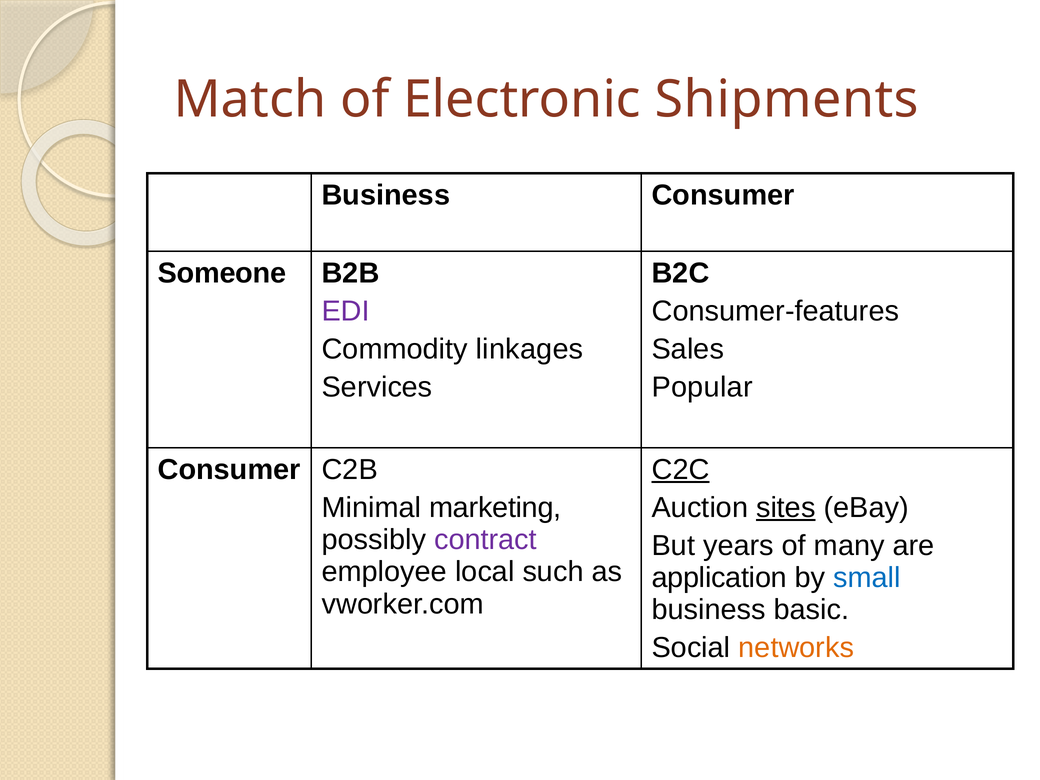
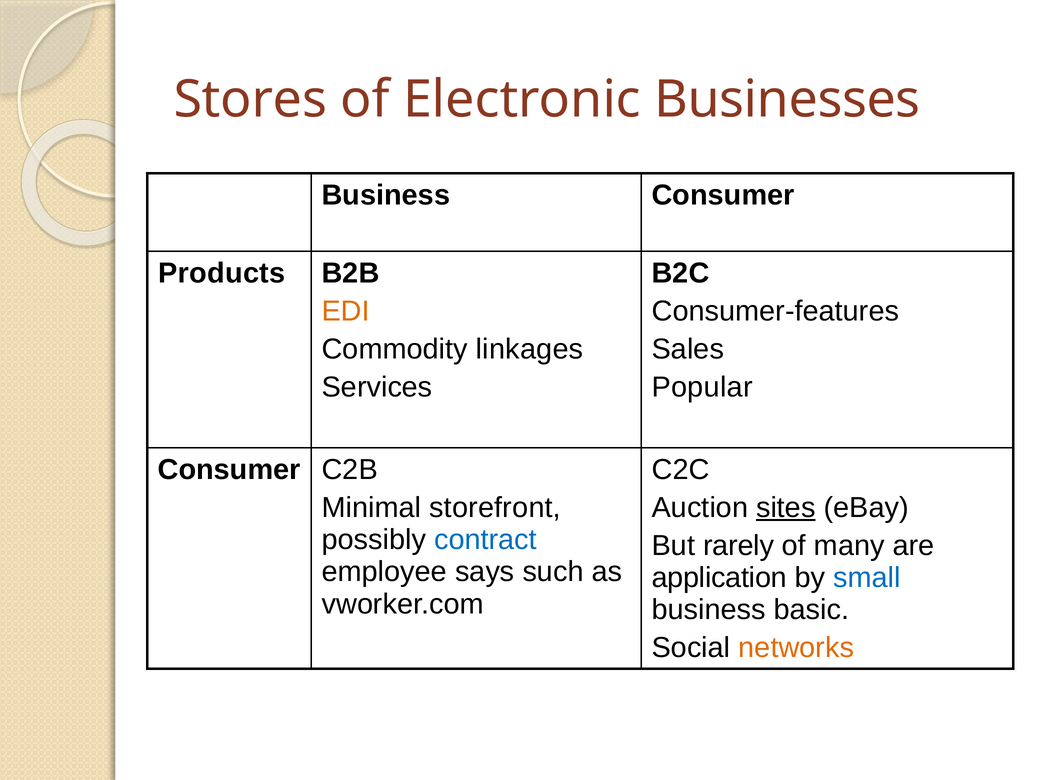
Match: Match -> Stores
Shipments: Shipments -> Businesses
Someone: Someone -> Products
EDI colour: purple -> orange
C2C underline: present -> none
marketing: marketing -> storefront
contract colour: purple -> blue
years: years -> rarely
local: local -> says
